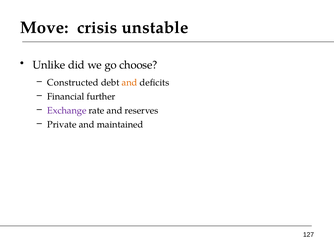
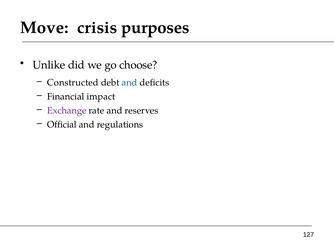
unstable: unstable -> purposes
and at (130, 82) colour: orange -> blue
further: further -> impact
Private: Private -> Official
maintained: maintained -> regulations
